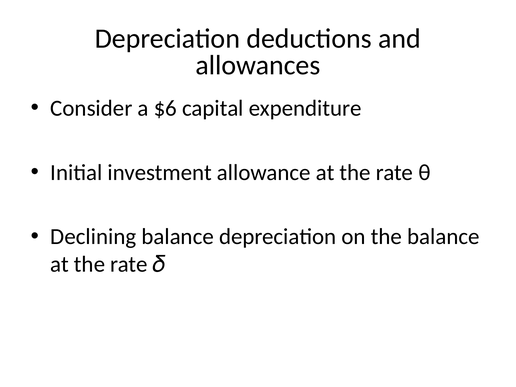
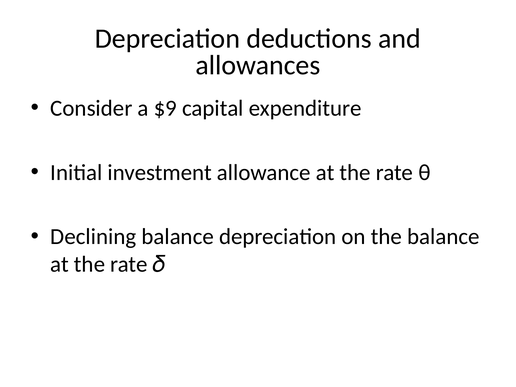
$6: $6 -> $9
